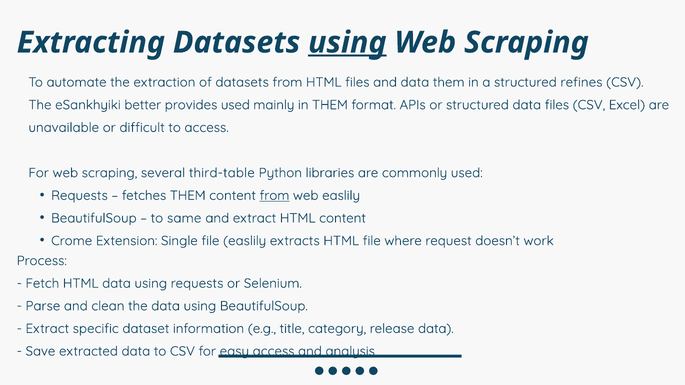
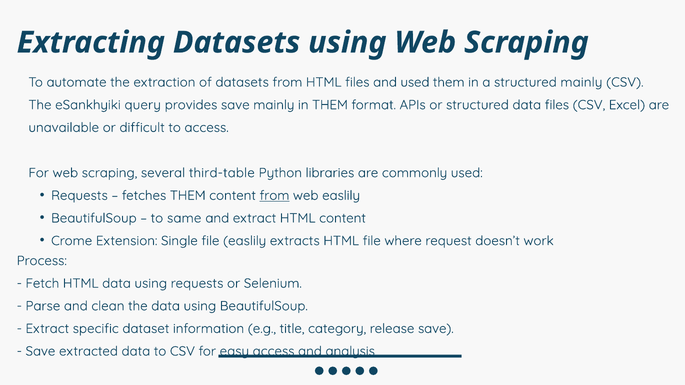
using at (347, 43) underline: present -> none
and data: data -> used
structured refines: refines -> mainly
better: better -> query
provides used: used -> save
release data: data -> save
